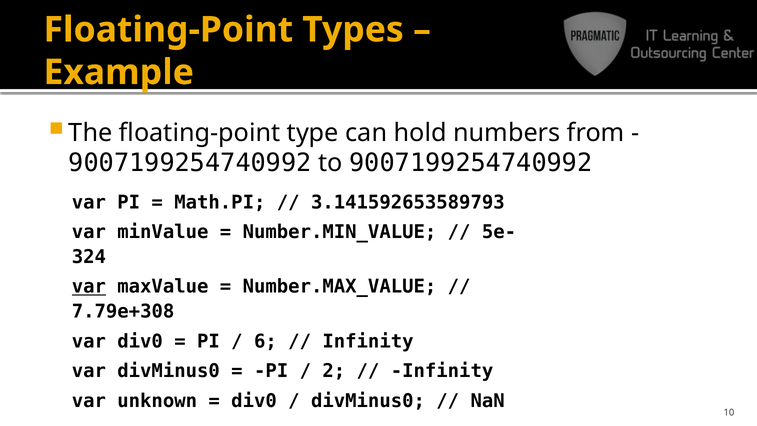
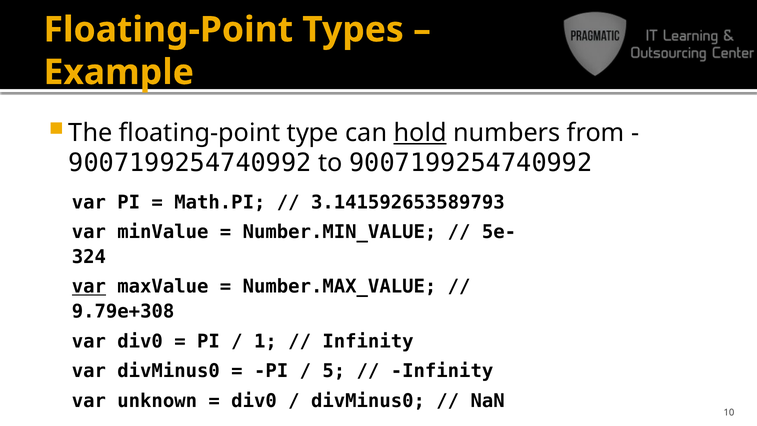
hold underline: none -> present
7.79e+308: 7.79e+308 -> 9.79e+308
6: 6 -> 1
2: 2 -> 5
